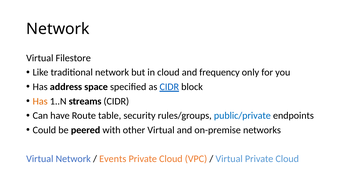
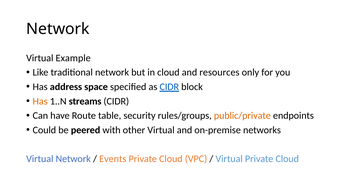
Filestore: Filestore -> Example
frequency: frequency -> resources
public/private colour: blue -> orange
